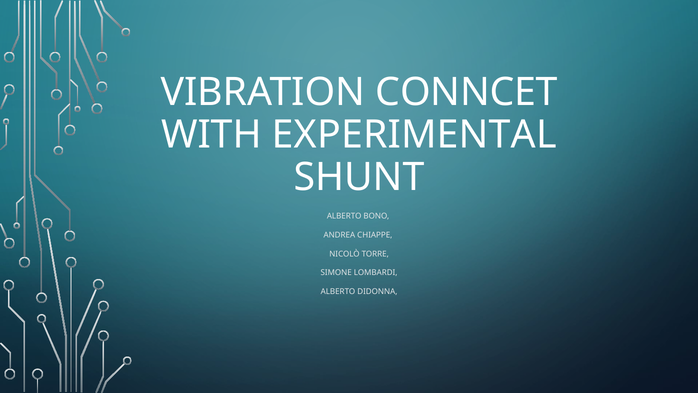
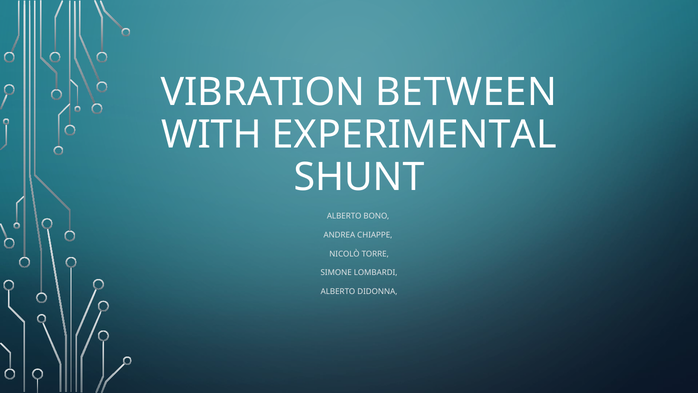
CONNCET: CONNCET -> BETWEEN
